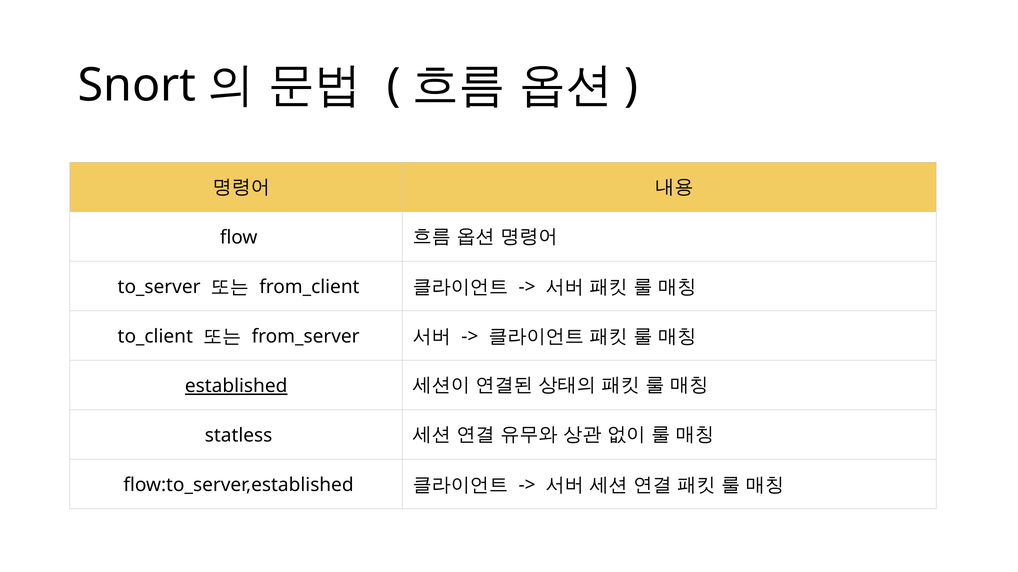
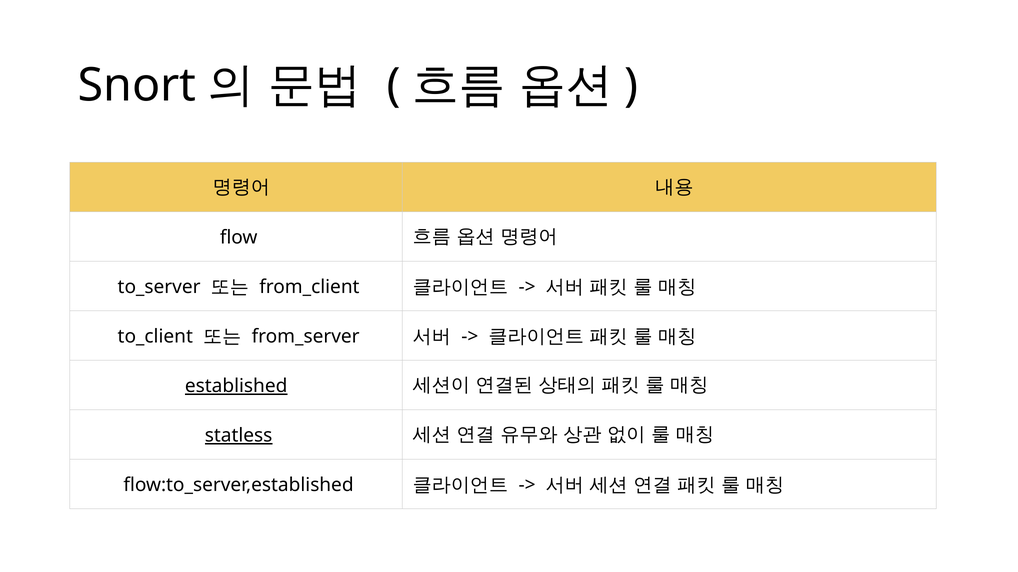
statless underline: none -> present
